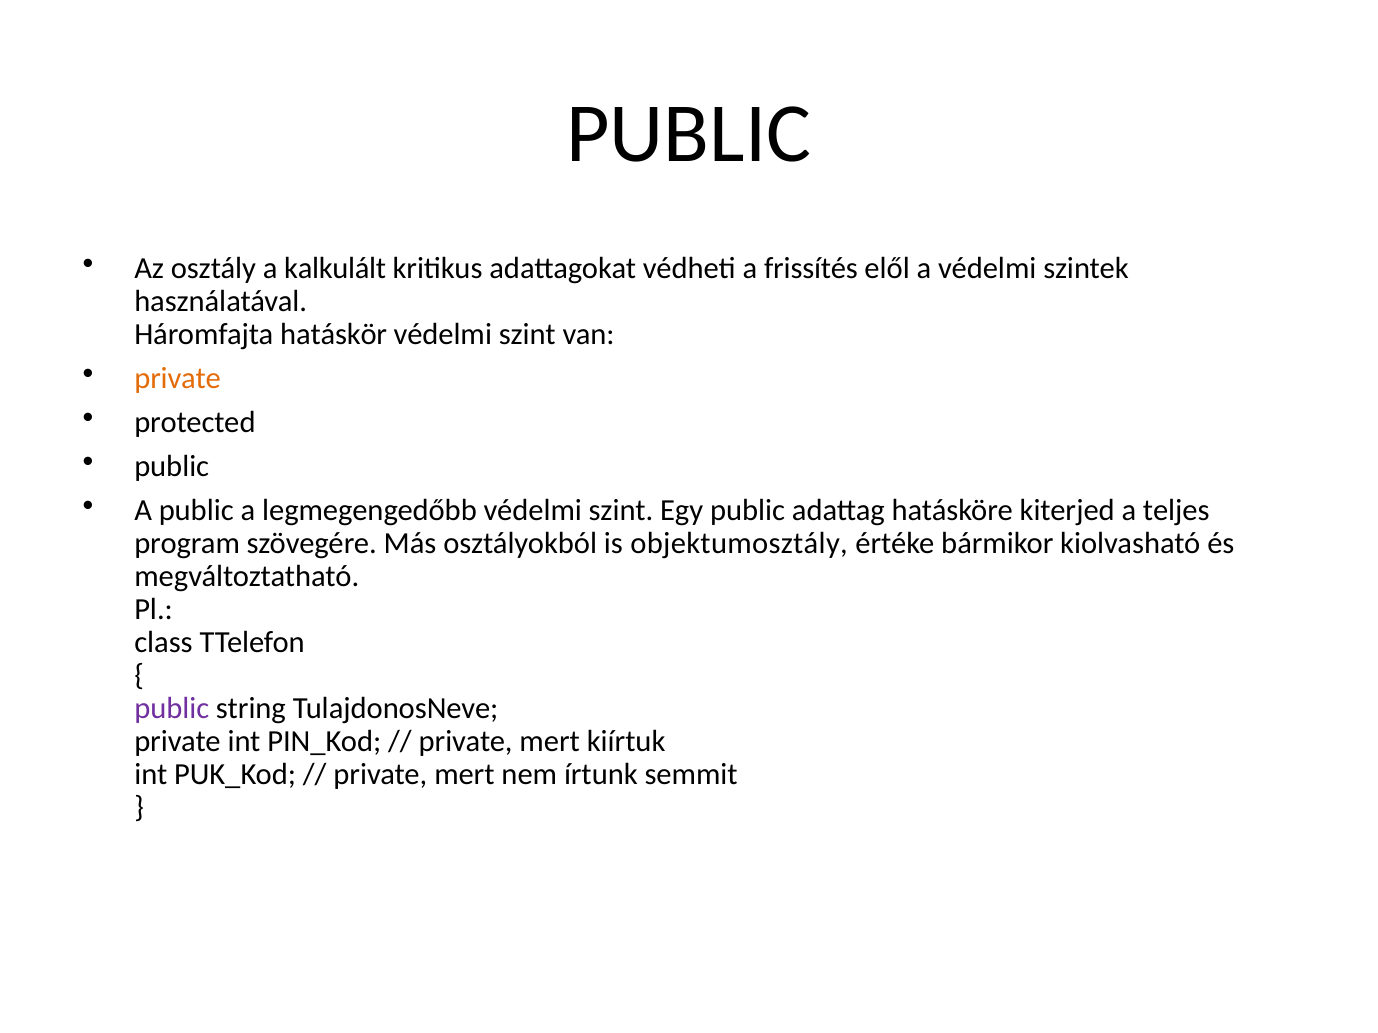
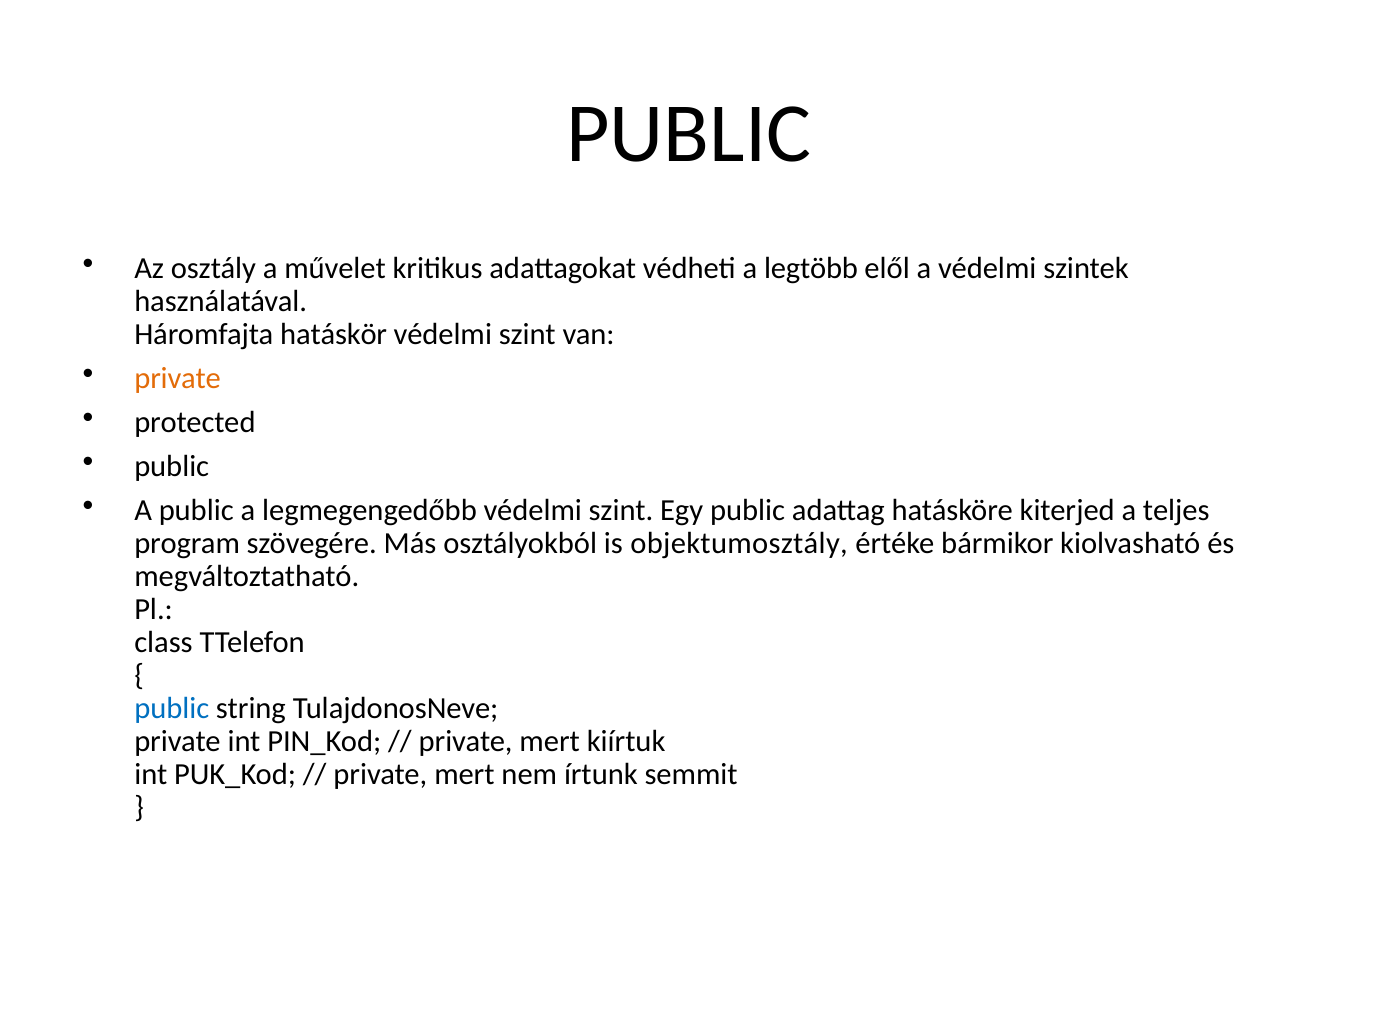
kalkulált: kalkulált -> művelet
frissítés: frissítés -> legtöbb
public at (172, 709) colour: purple -> blue
